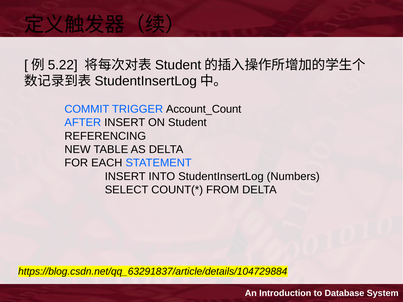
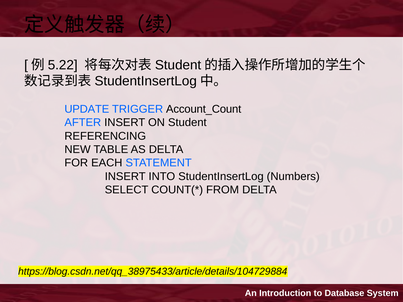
COMMIT: COMMIT -> UPDATE
https://blog.csdn.net/qq_63291837/article/details/104729884: https://blog.csdn.net/qq_63291837/article/details/104729884 -> https://blog.csdn.net/qq_38975433/article/details/104729884
